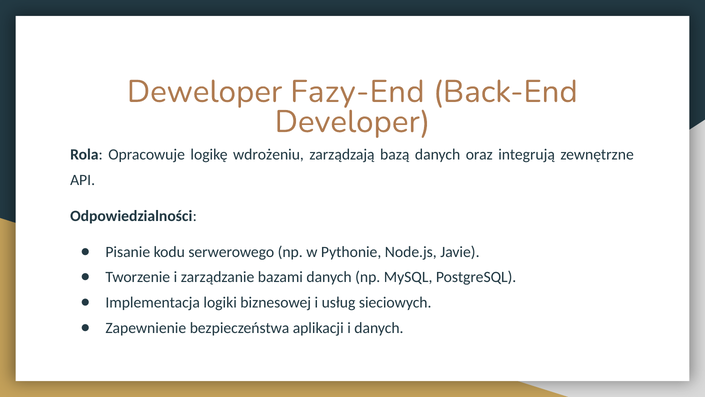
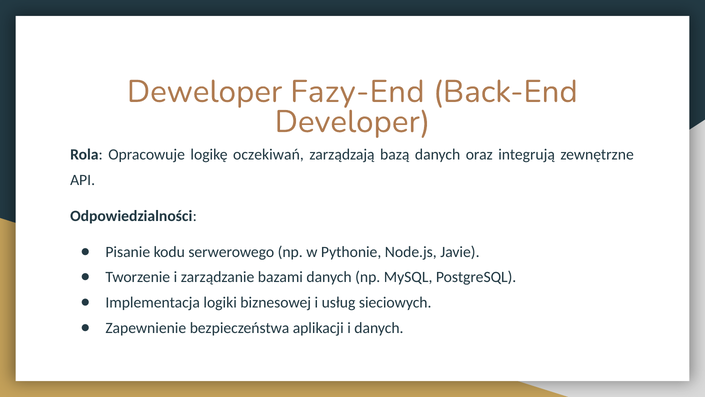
wdrożeniu: wdrożeniu -> oczekiwań
